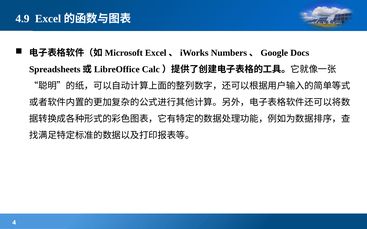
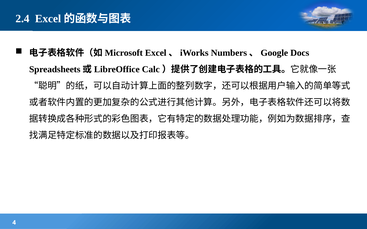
4.9: 4.9 -> 2.4
